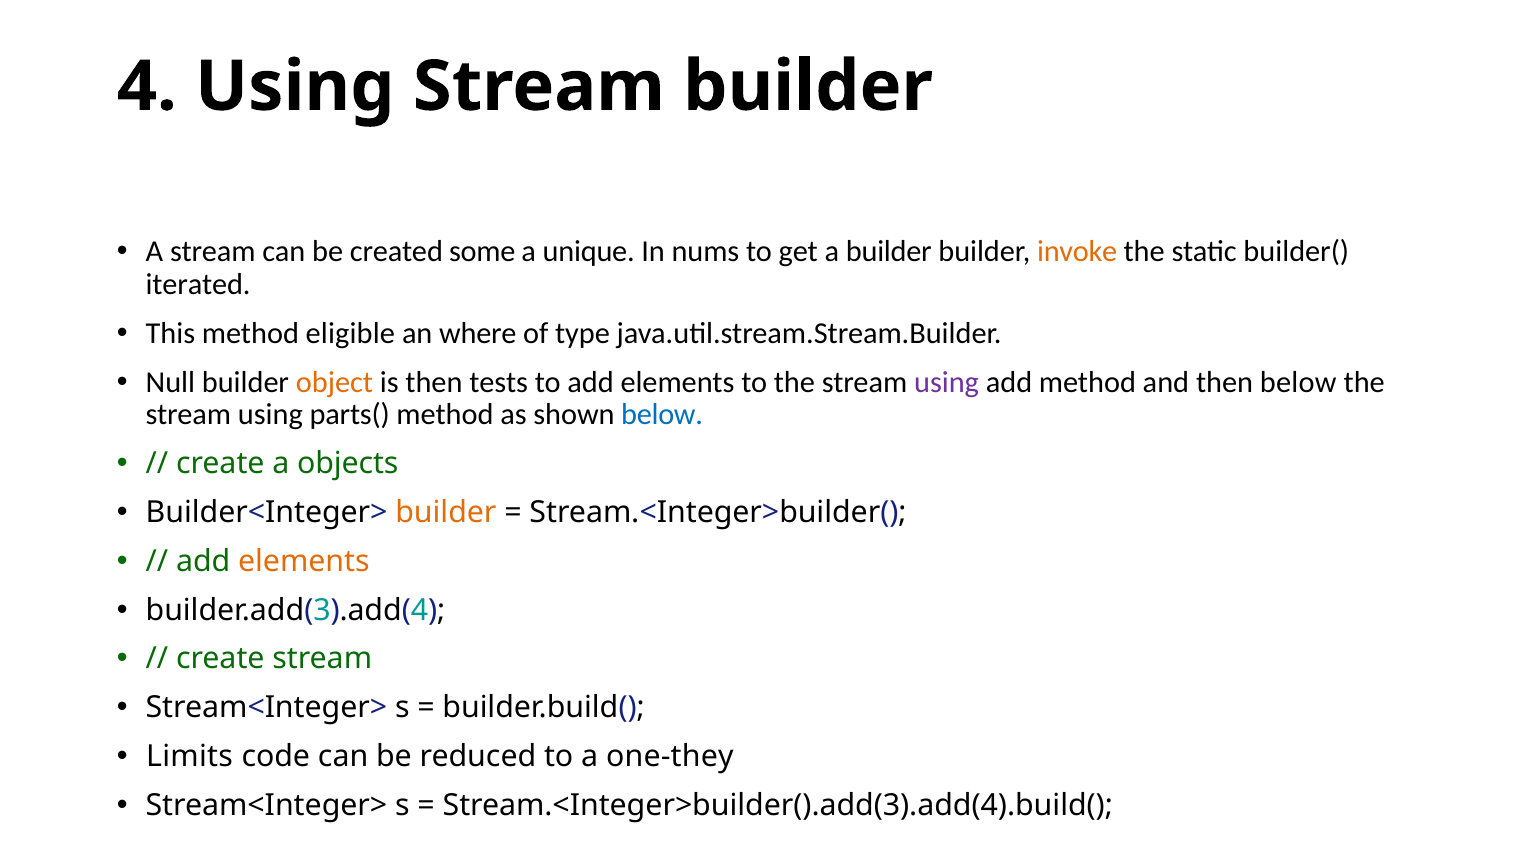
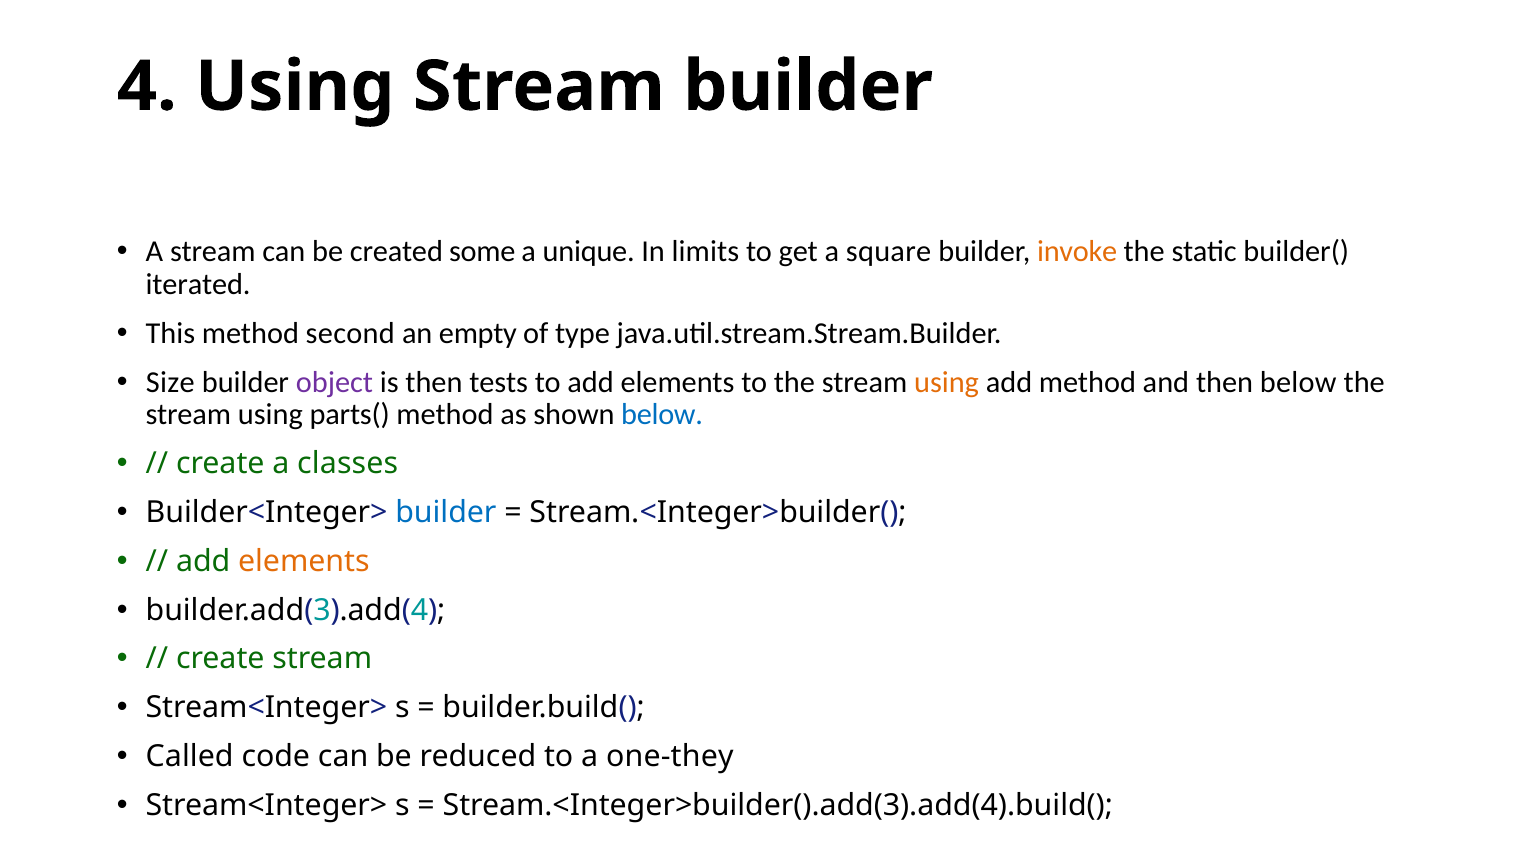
nums: nums -> limits
a builder: builder -> square
eligible: eligible -> second
where: where -> empty
Null: Null -> Size
object colour: orange -> purple
using at (947, 382) colour: purple -> orange
objects: objects -> classes
builder at (446, 512) colour: orange -> blue
Limits: Limits -> Called
